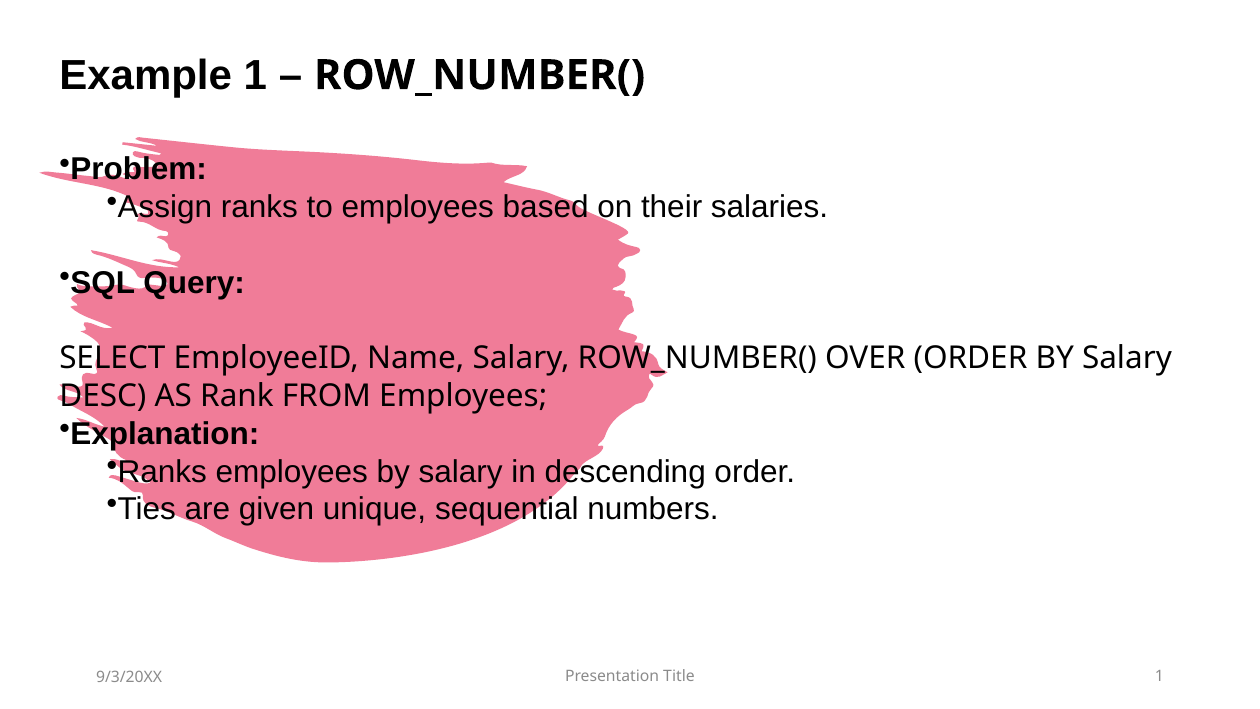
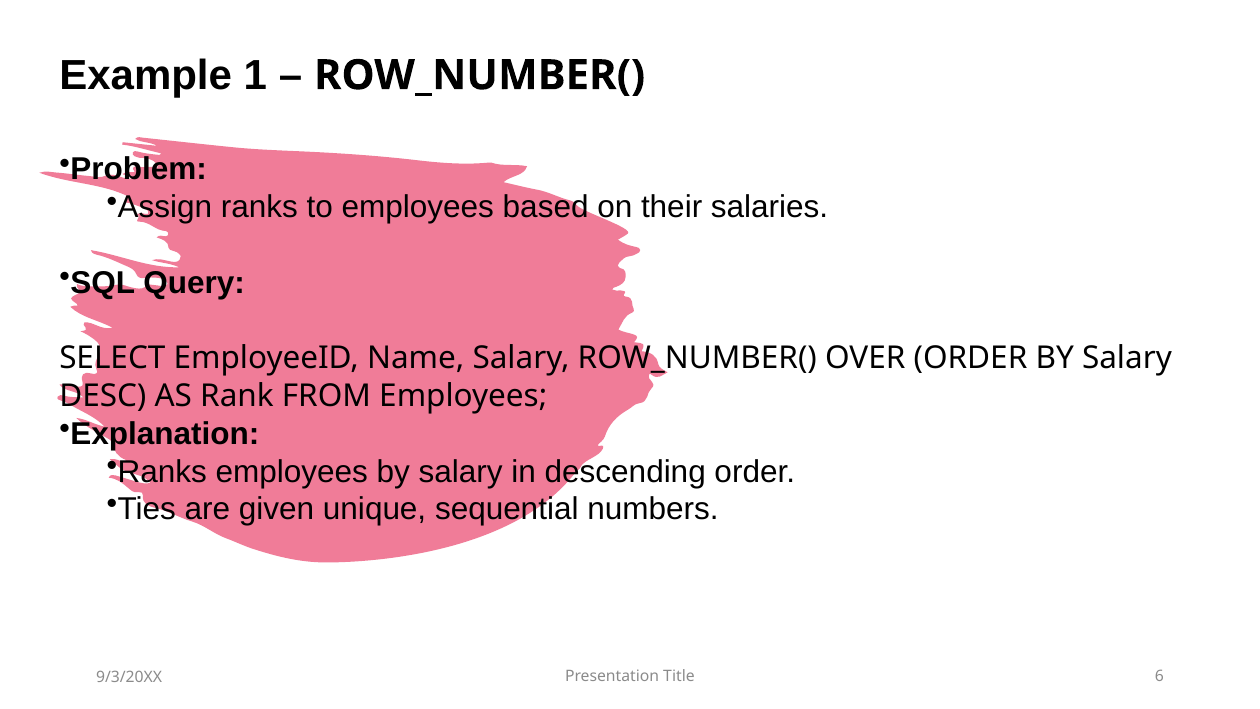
Title 1: 1 -> 6
